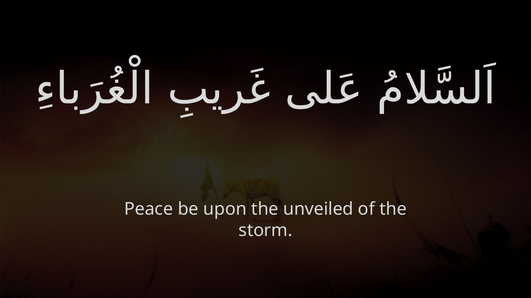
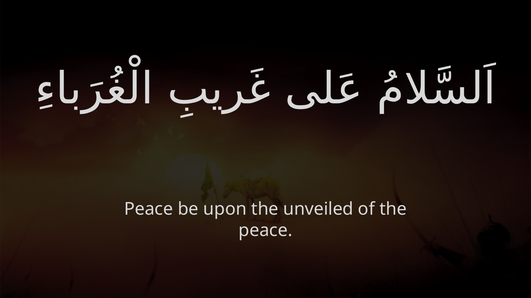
storm at (266, 231): storm -> peace
